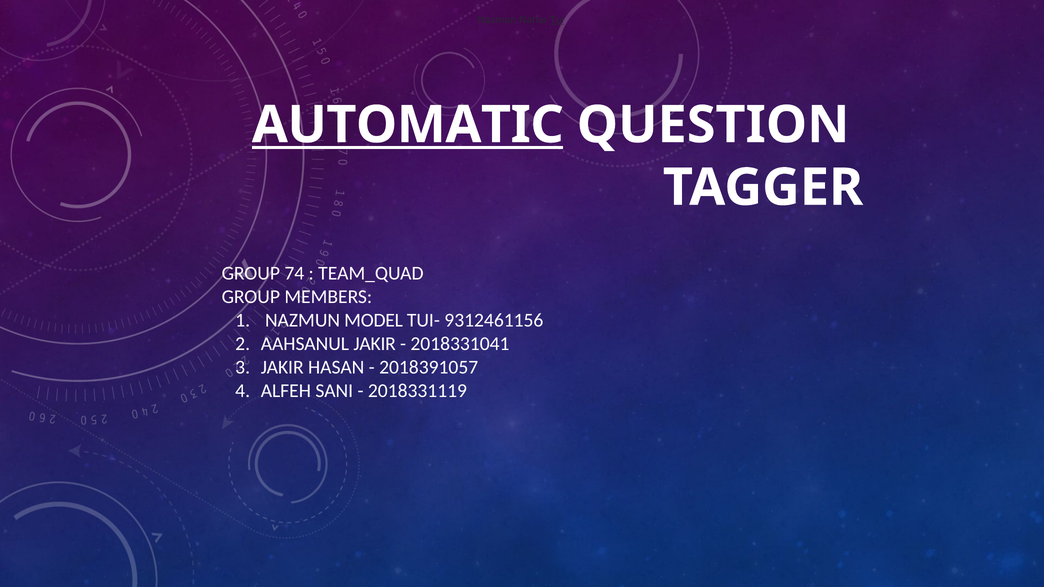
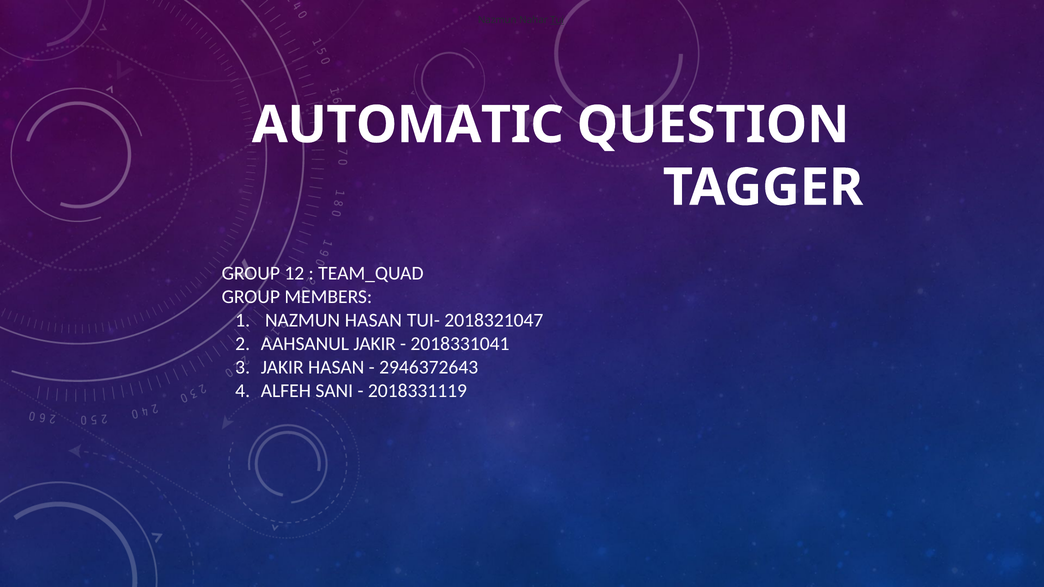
AUTOMATIC underline: present -> none
74: 74 -> 12
NAZMUN MODEL: MODEL -> HASAN
9312461156: 9312461156 -> 2018321047
2018391057: 2018391057 -> 2946372643
